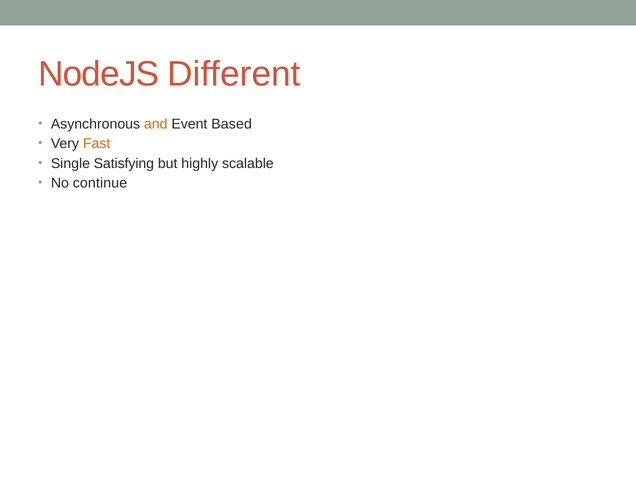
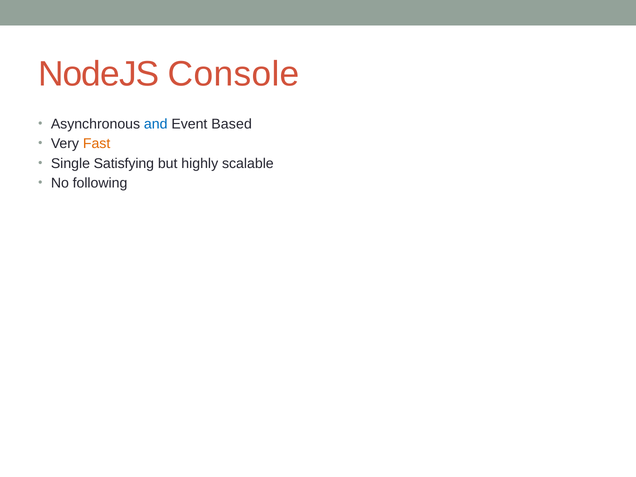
Different: Different -> Console
and colour: orange -> blue
continue: continue -> following
